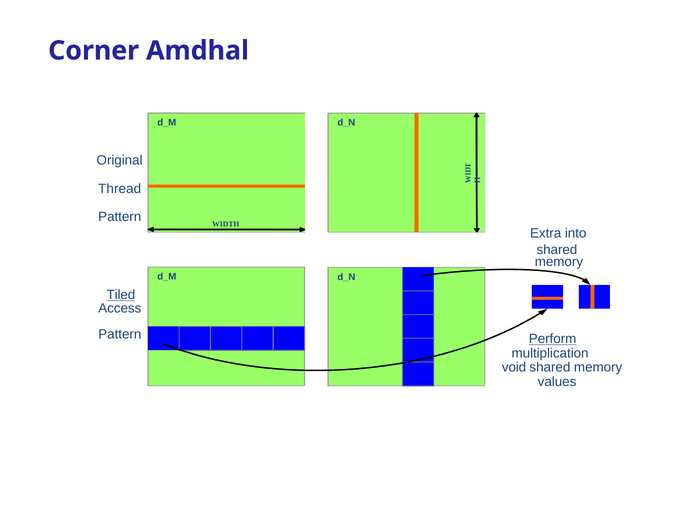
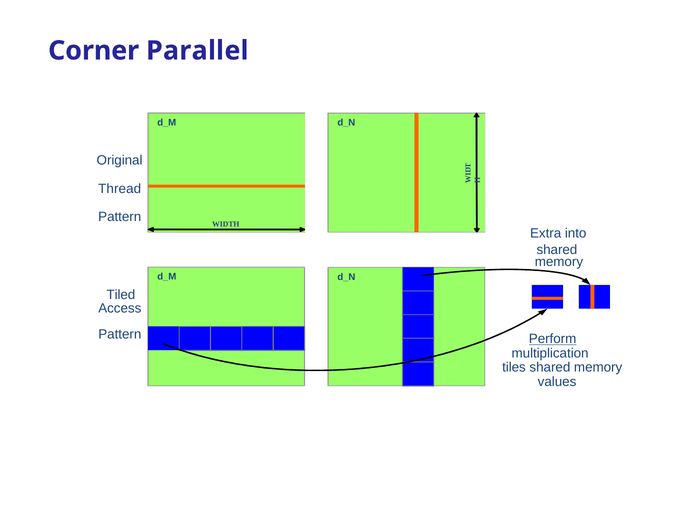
Amdhal: Amdhal -> Parallel
Tiled underline: present -> none
void: void -> tiles
